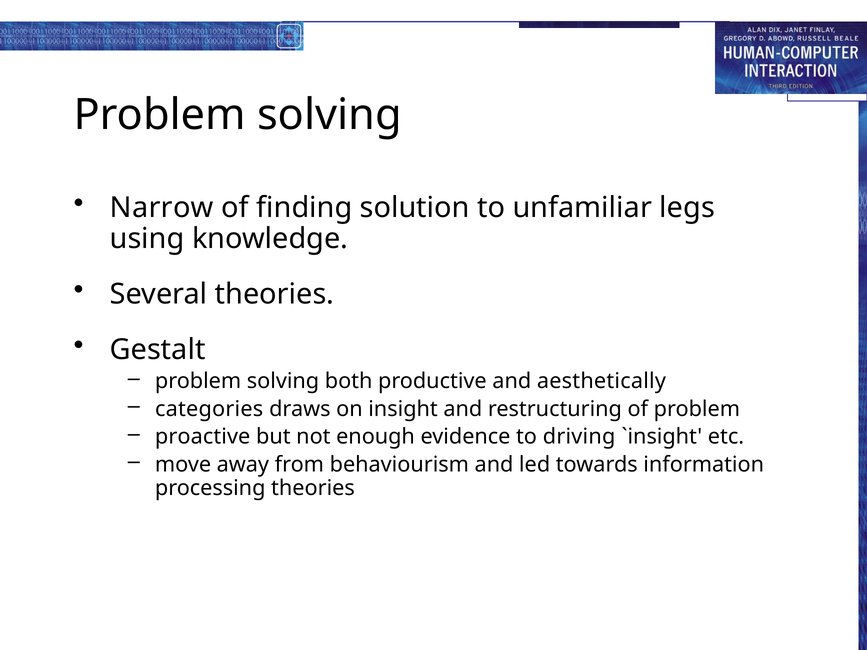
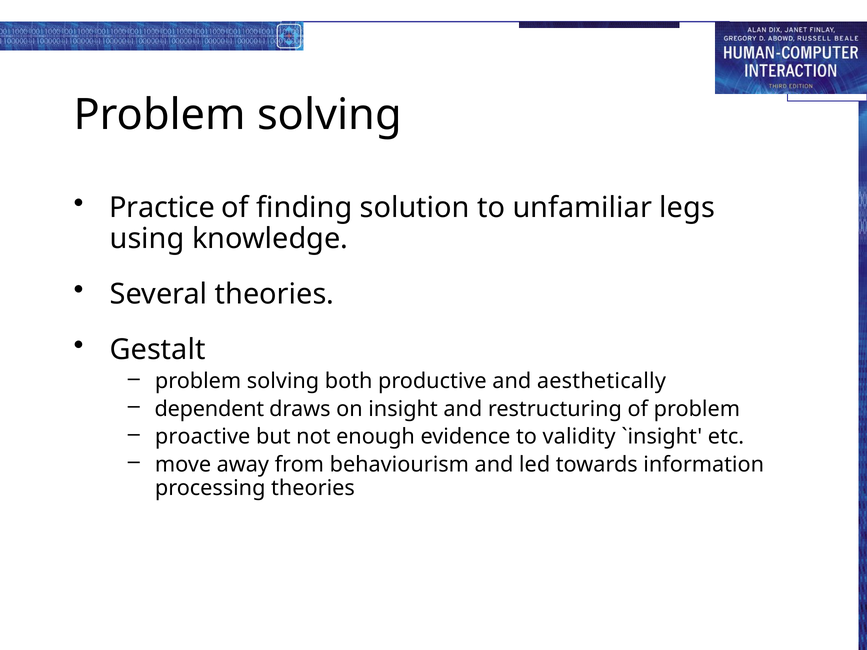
Narrow: Narrow -> Practice
categories: categories -> dependent
driving: driving -> validity
